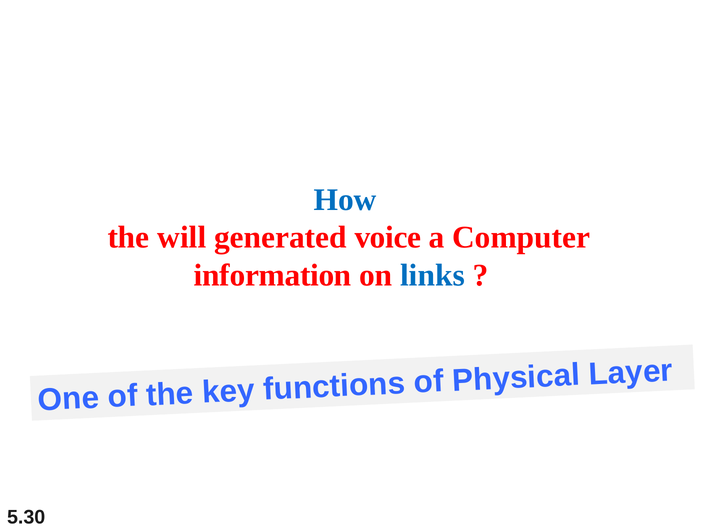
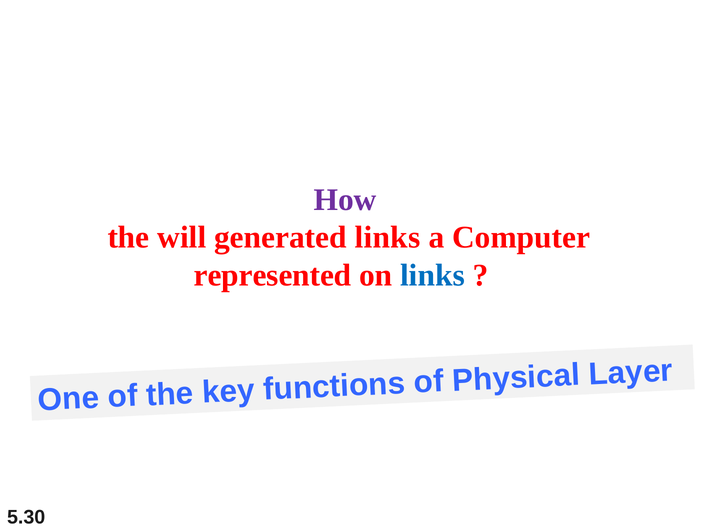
How colour: blue -> purple
generated voice: voice -> links
information: information -> represented
